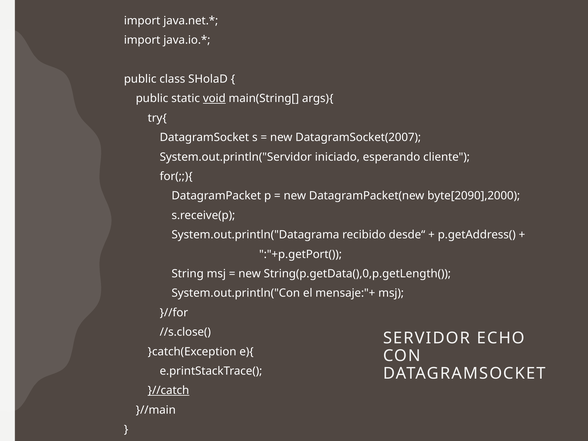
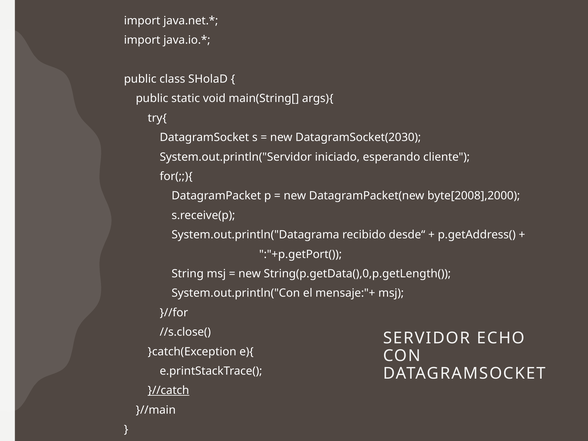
void underline: present -> none
DatagramSocket(2007: DatagramSocket(2007 -> DatagramSocket(2030
byte[2090],2000: byte[2090],2000 -> byte[2008],2000
